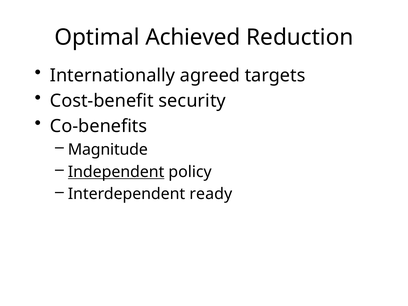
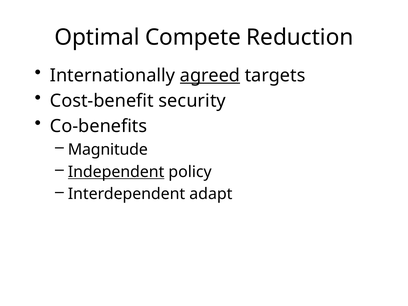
Achieved: Achieved -> Compete
agreed underline: none -> present
ready: ready -> adapt
